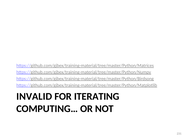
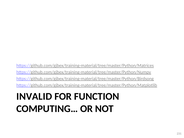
ITERATING: ITERATING -> FUNCTION
